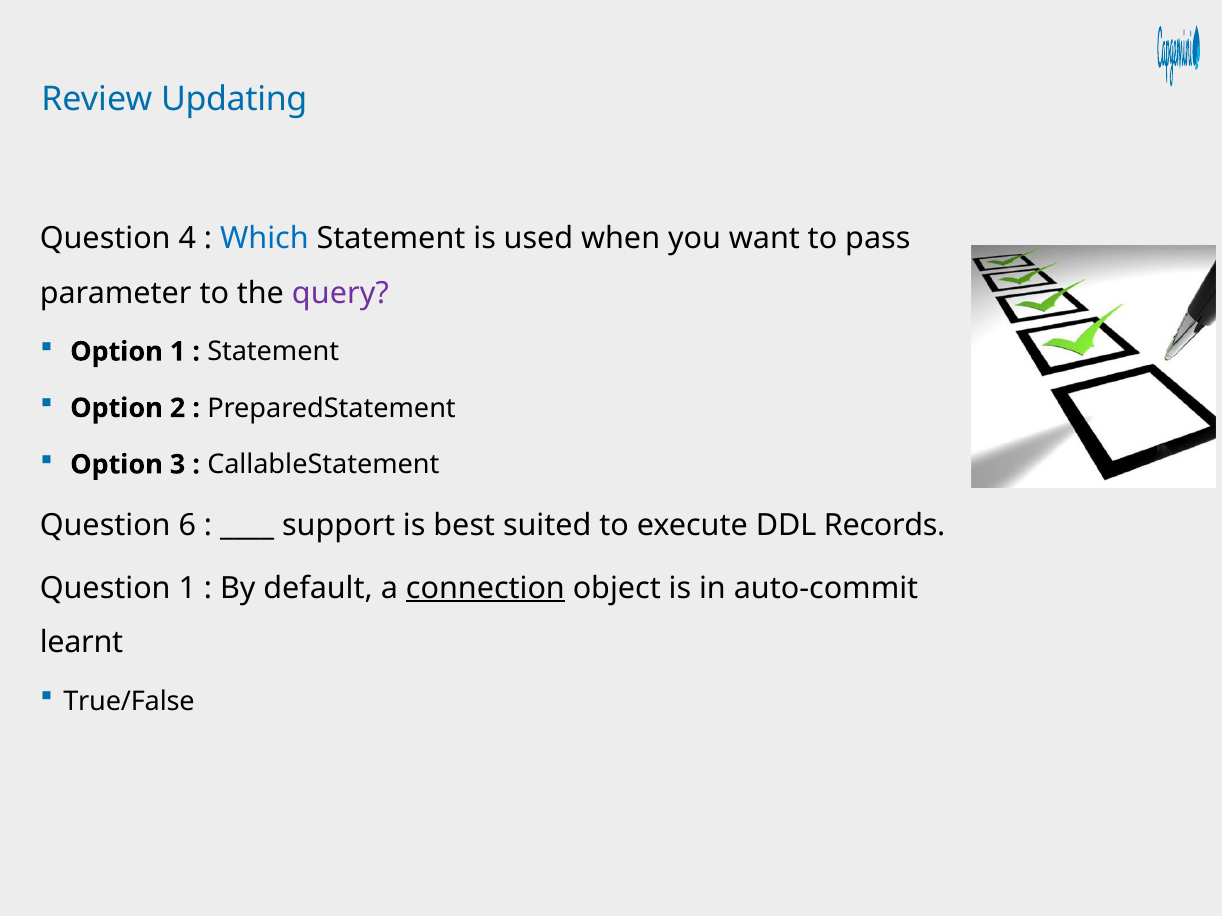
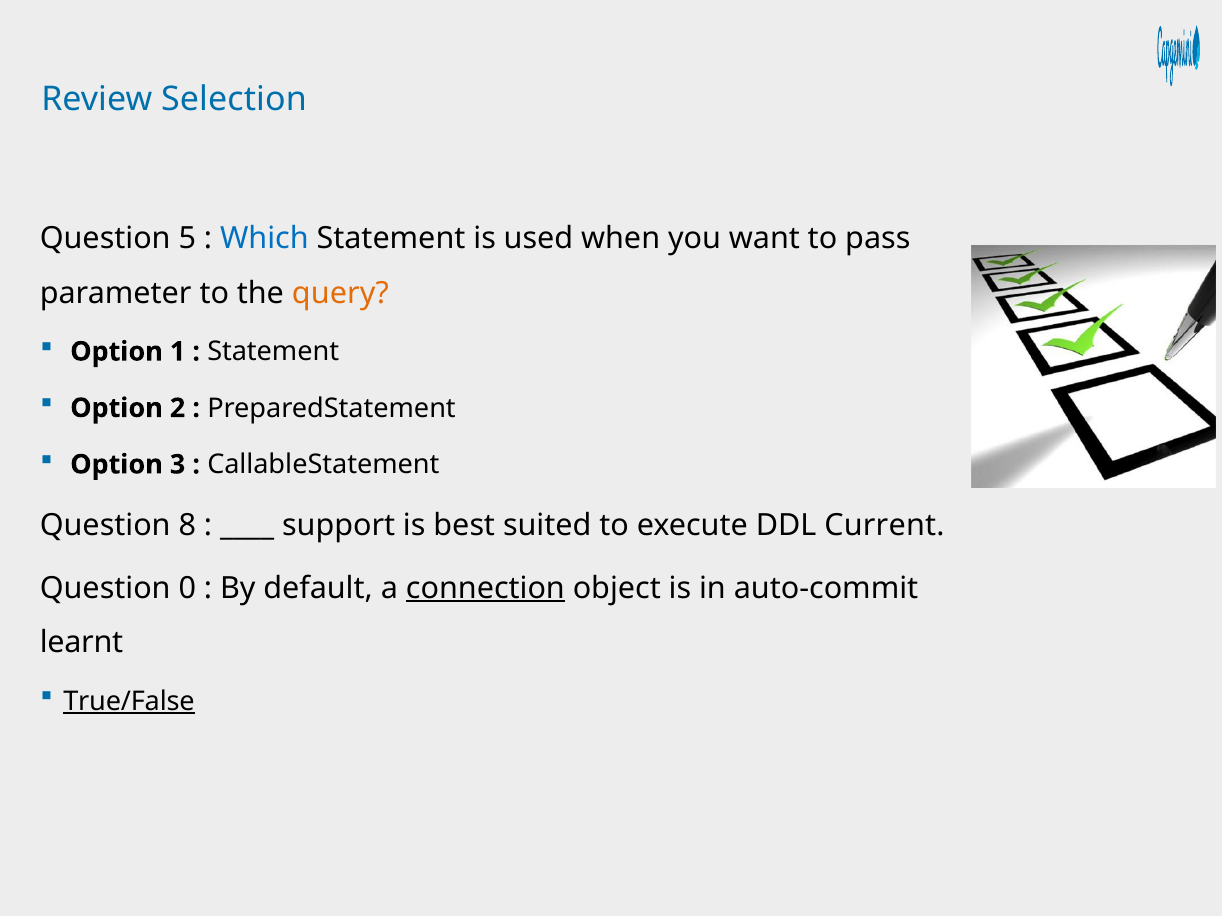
Updating: Updating -> Selection
4: 4 -> 5
query colour: purple -> orange
6: 6 -> 8
Records: Records -> Current
Question 1: 1 -> 0
True/False underline: none -> present
